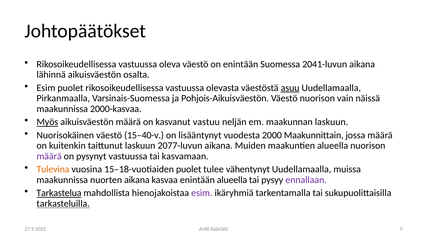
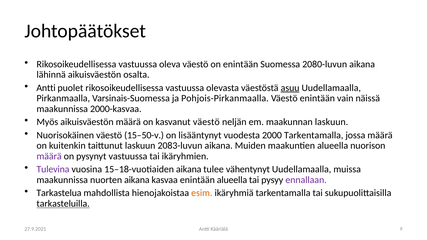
2041-luvun: 2041-luvun -> 2080-luvun
Esim at (46, 88): Esim -> Antti
Pohjois-Aikuisväestön: Pohjois-Aikuisväestön -> Pohjois-Pirkanmaalla
Väestö nuorison: nuorison -> enintään
Myös underline: present -> none
kasvanut vastuu: vastuu -> väestö
15–40-v: 15–40-v -> 15–50-v
2000 Maakunnittain: Maakunnittain -> Tarkentamalla
2077-luvun: 2077-luvun -> 2083-luvun
kasvamaan: kasvamaan -> ikäryhmien
Tulevina colour: orange -> purple
15–18-vuotiaiden puolet: puolet -> aikana
Tarkastelua underline: present -> none
esim at (202, 193) colour: purple -> orange
